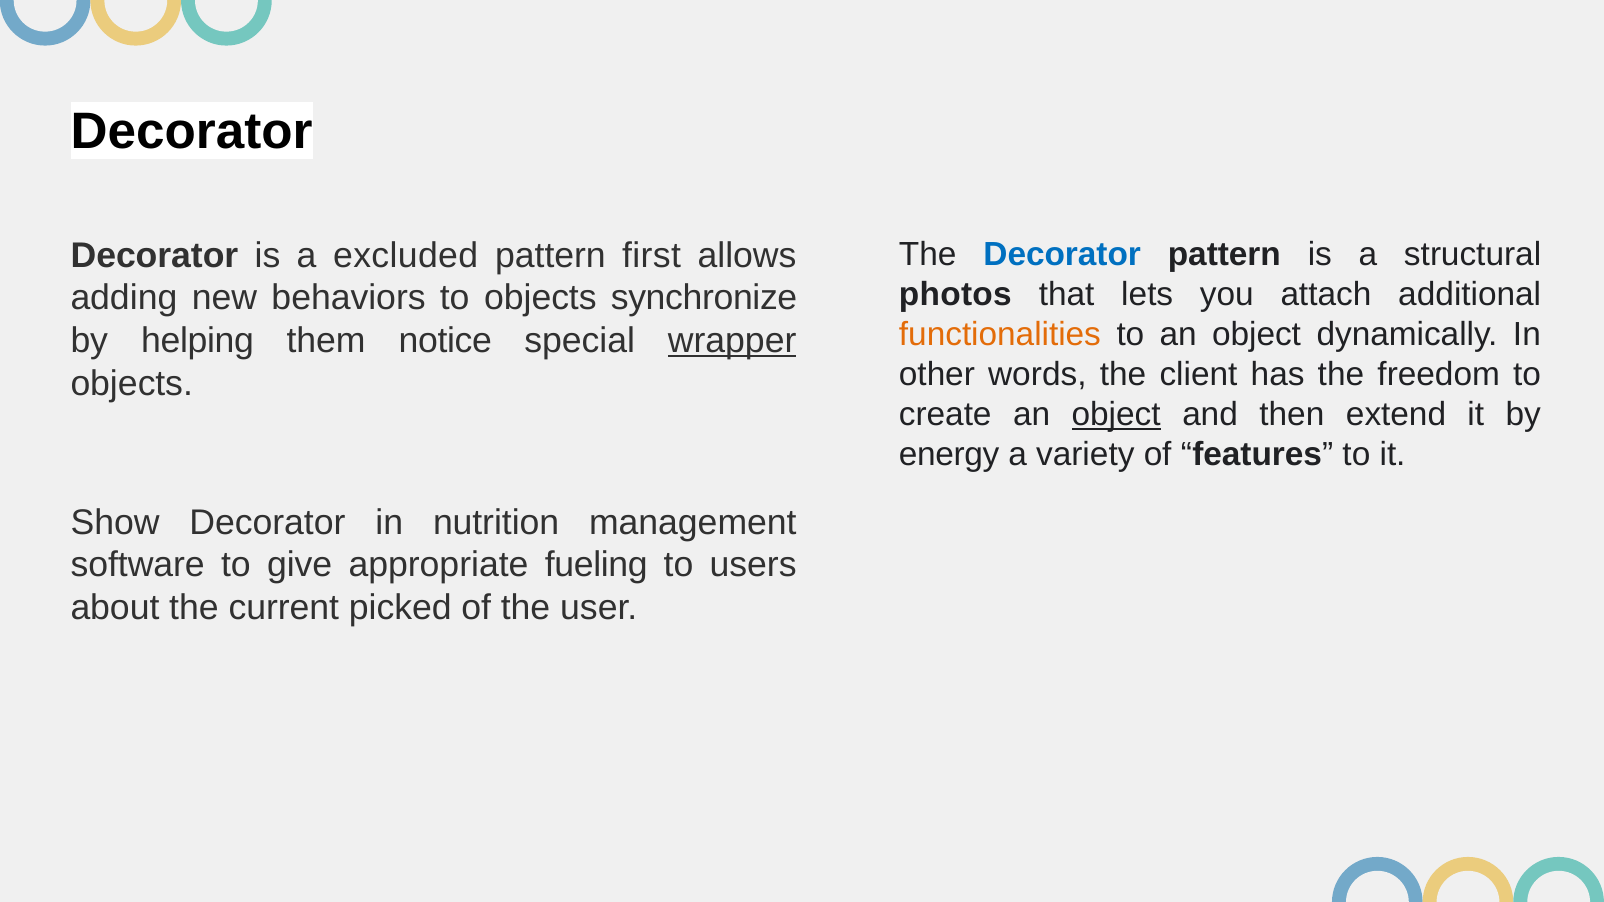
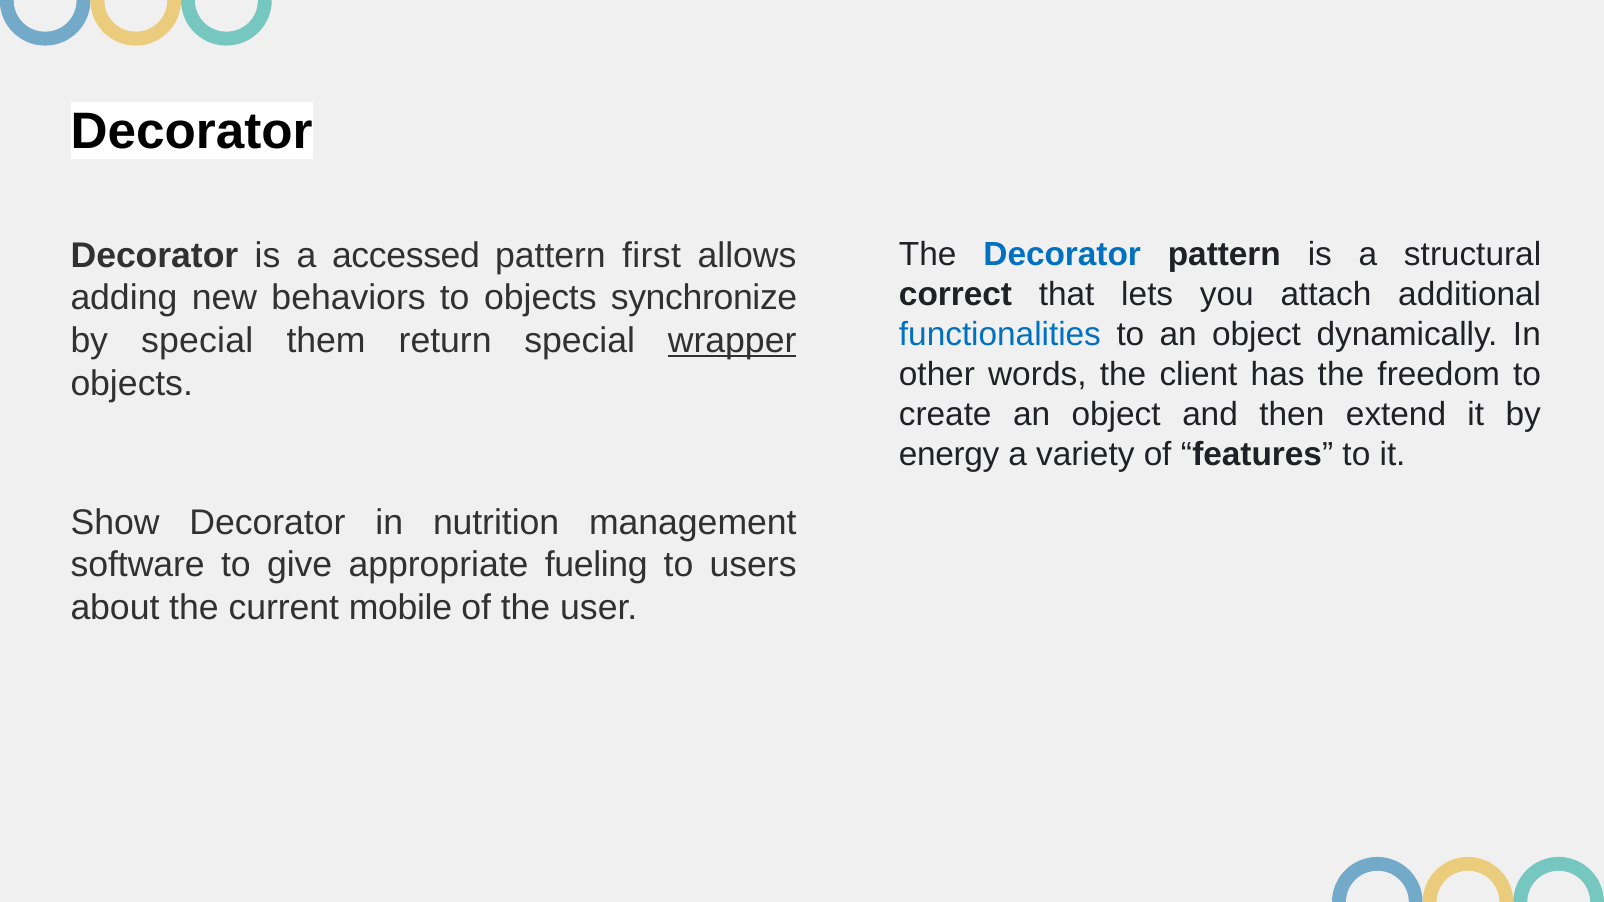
excluded: excluded -> accessed
photos: photos -> correct
functionalities colour: orange -> blue
by helping: helping -> special
notice: notice -> return
object at (1116, 415) underline: present -> none
picked: picked -> mobile
